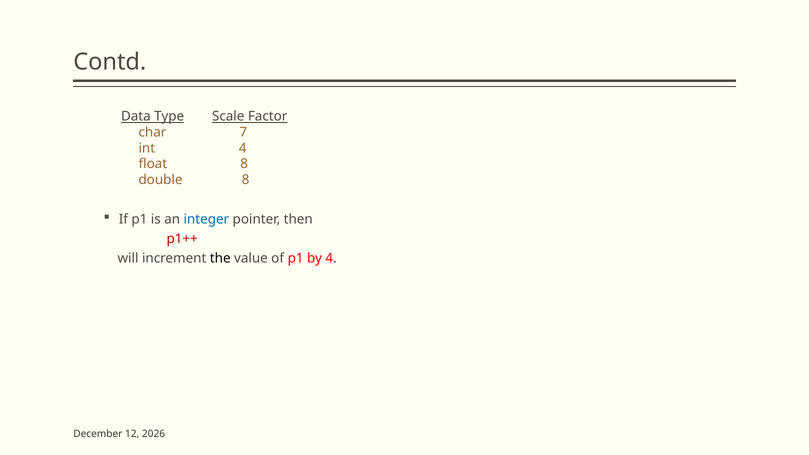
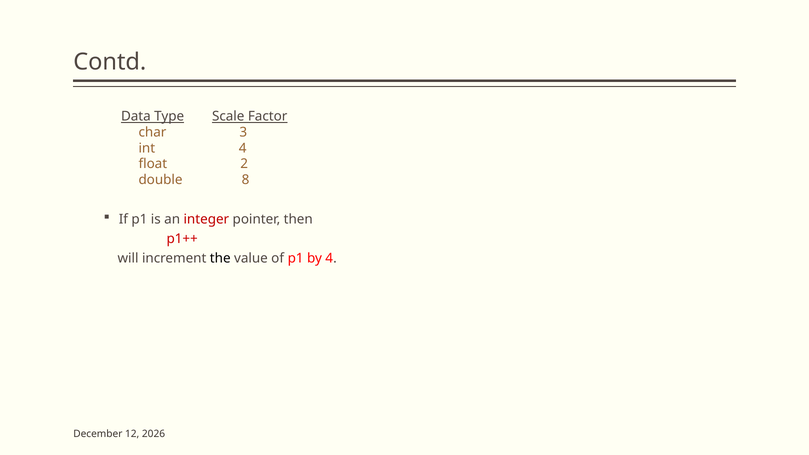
7: 7 -> 3
float 8: 8 -> 2
integer colour: blue -> red
